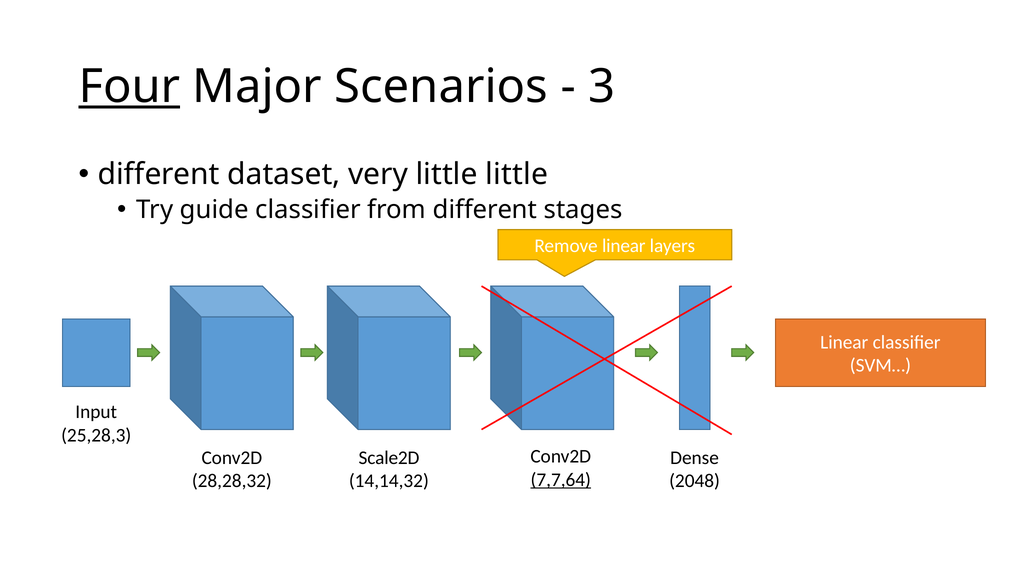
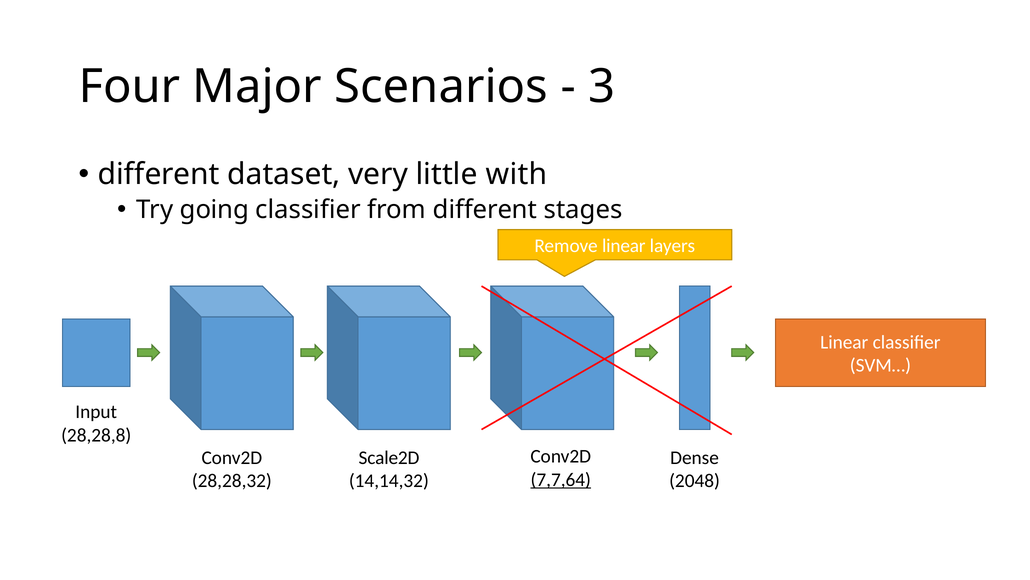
Four underline: present -> none
little little: little -> with
guide: guide -> going
25,28,3: 25,28,3 -> 28,28,8
